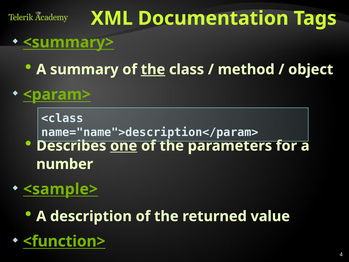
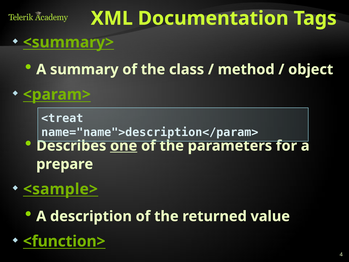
the at (153, 69) underline: present -> none
<class: <class -> <treat
number: number -> prepare
